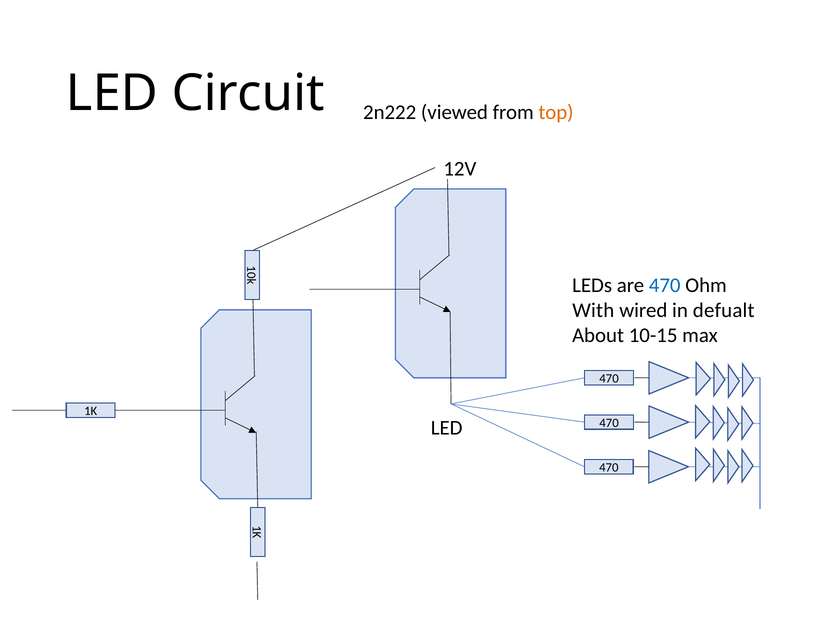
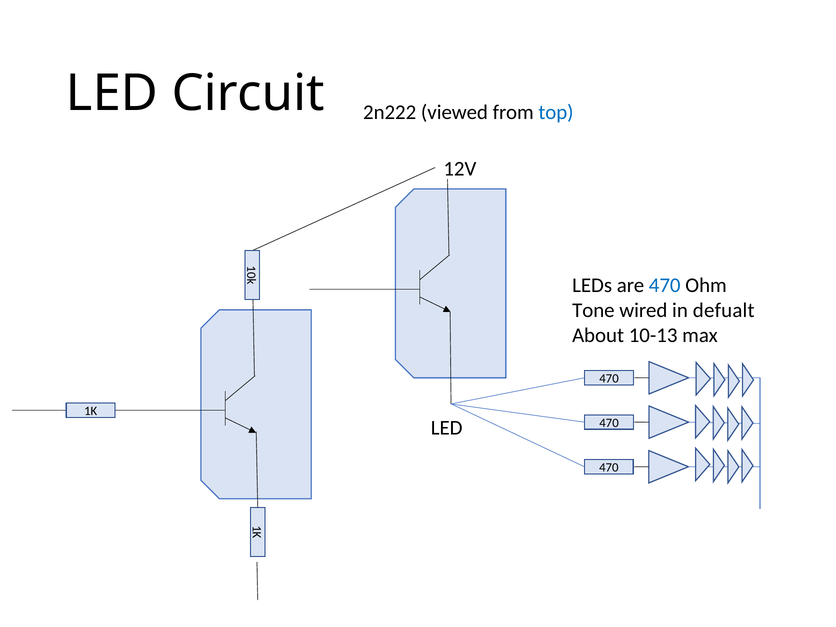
top colour: orange -> blue
With: With -> Tone
10-15: 10-15 -> 10-13
